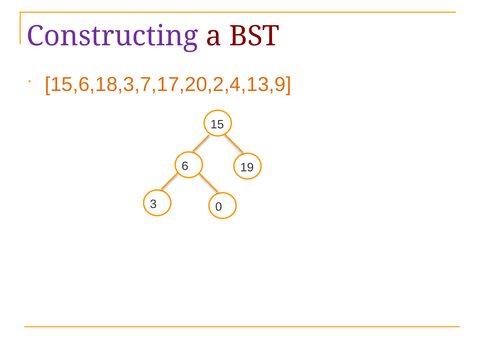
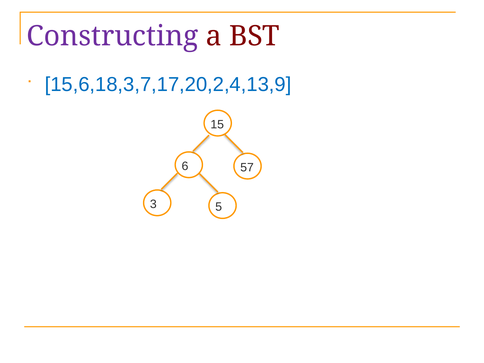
15,6,18,3,7,17,20,2,4,13,9 colour: orange -> blue
19: 19 -> 57
0: 0 -> 5
